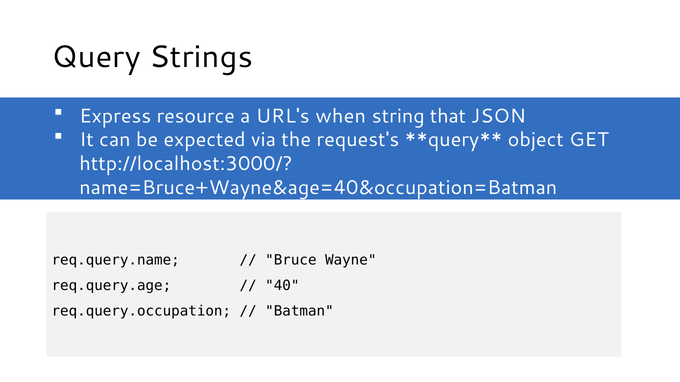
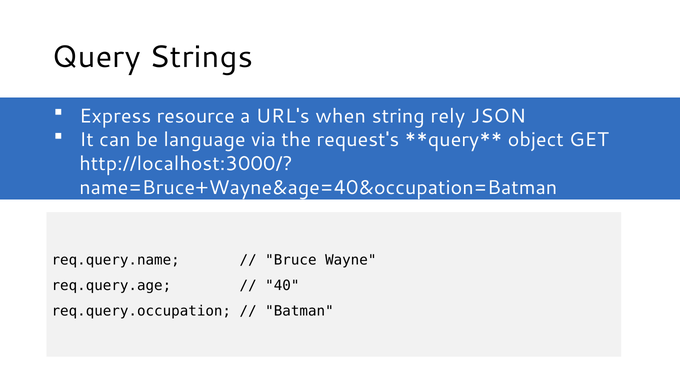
that: that -> rely
expected: expected -> language
